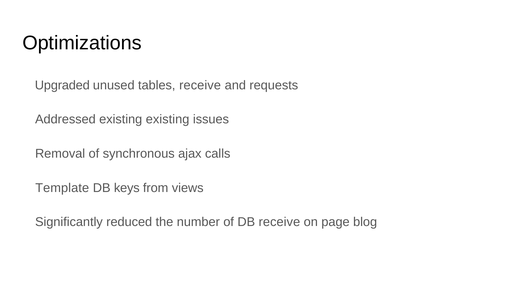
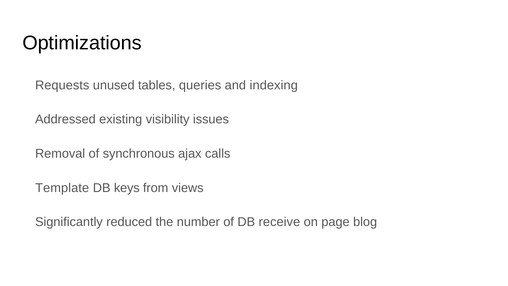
Upgraded: Upgraded -> Requests
tables receive: receive -> queries
requests: requests -> indexing
existing existing: existing -> visibility
